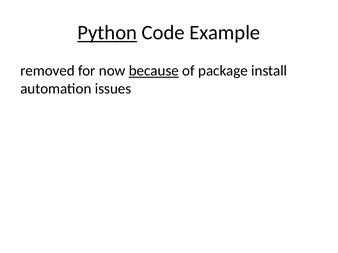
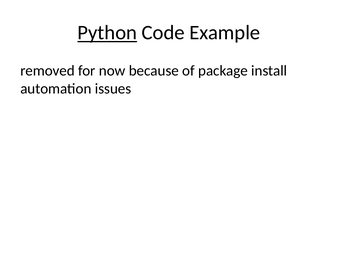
because underline: present -> none
